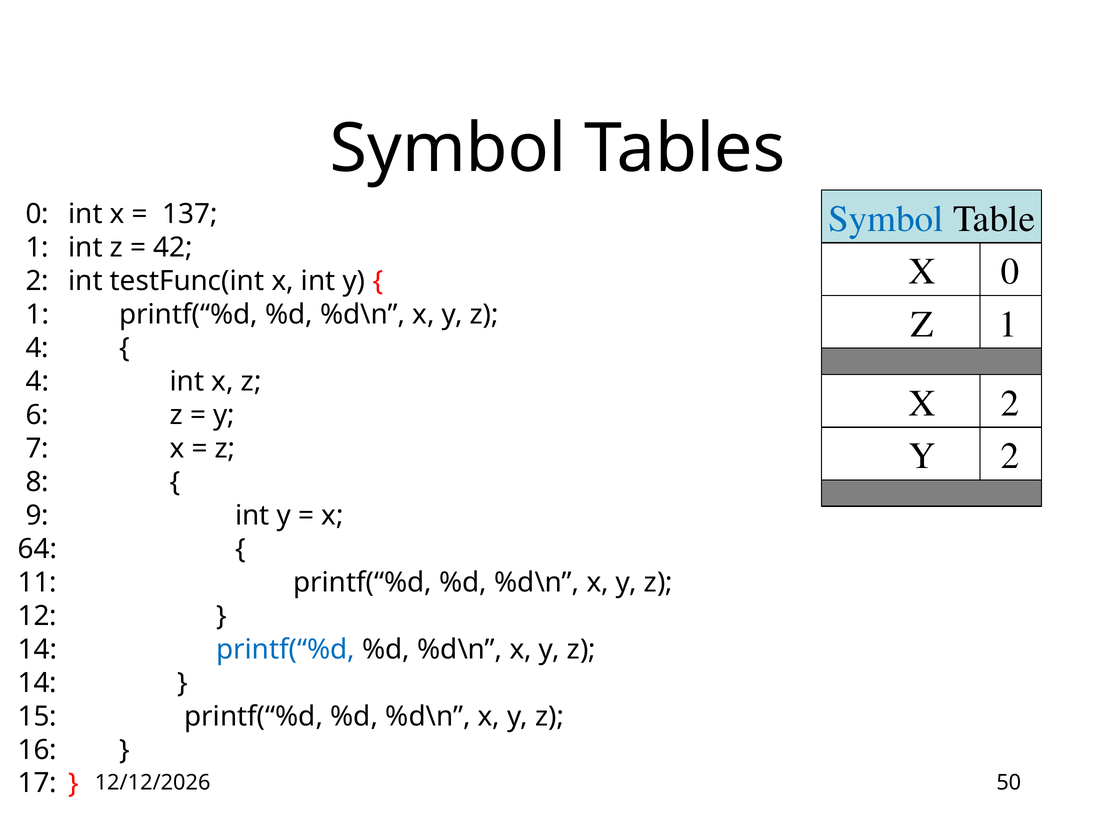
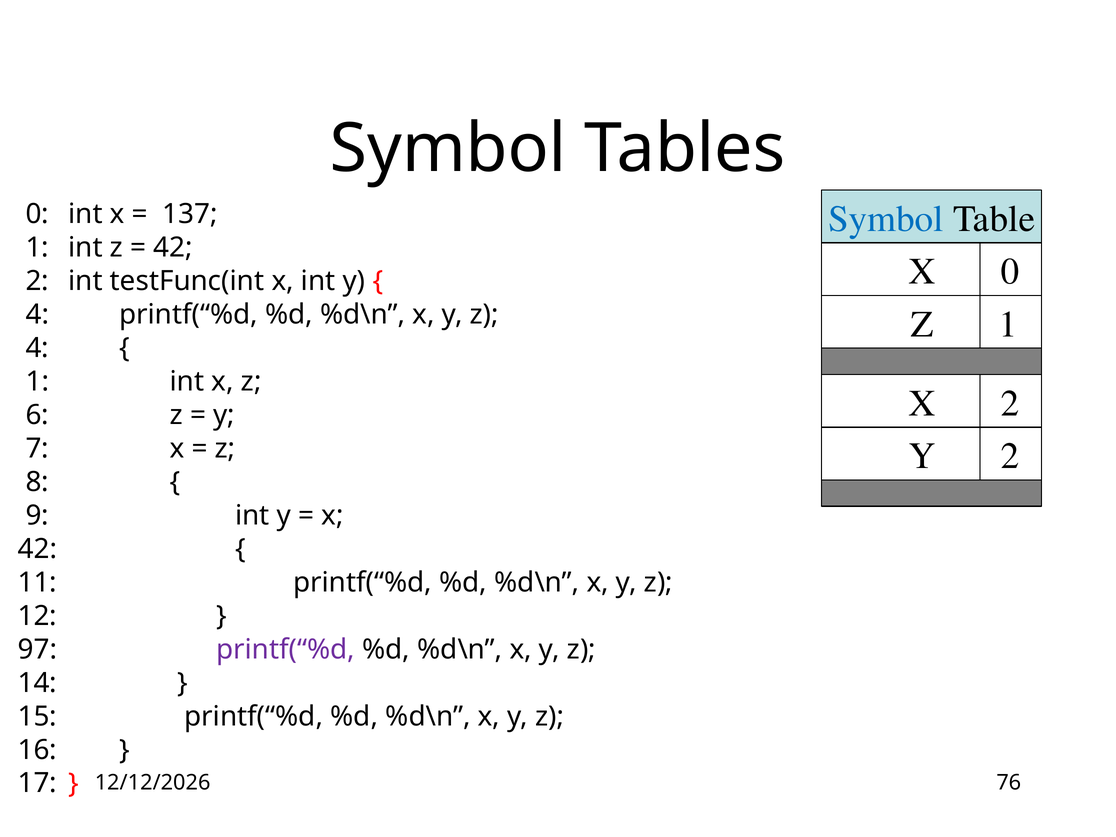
1 at (37, 315): 1 -> 4
4 at (37, 382): 4 -> 1
64 at (37, 549): 64 -> 42
14 at (37, 649): 14 -> 97
printf(“%d at (286, 649) colour: blue -> purple
50: 50 -> 76
